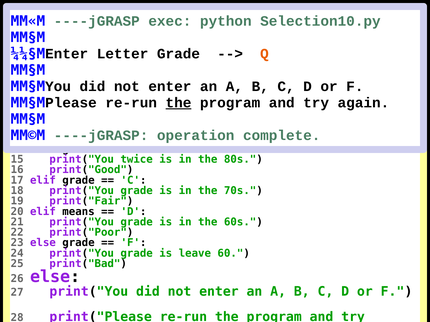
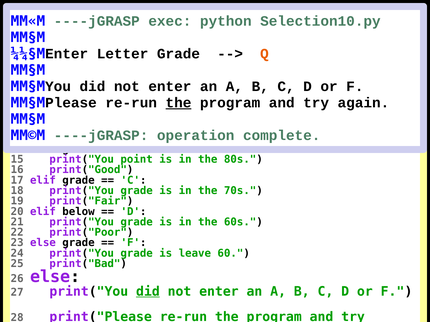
twice: twice -> point
means: means -> below
did at (148, 292) underline: none -> present
